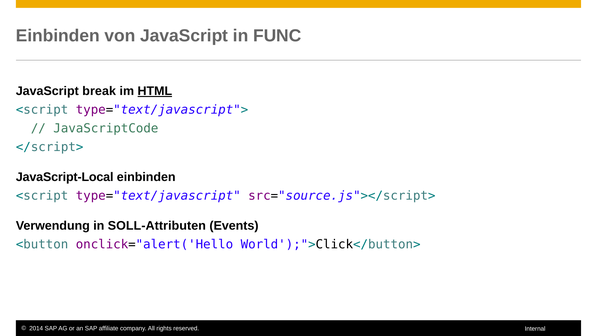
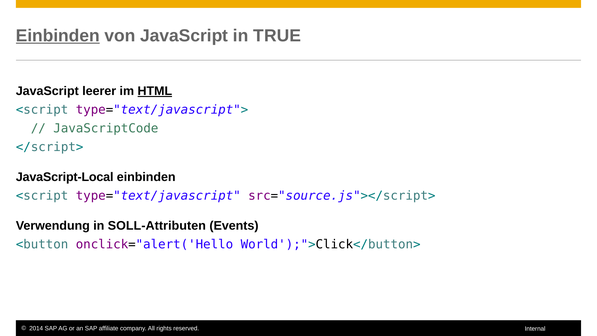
Einbinden at (58, 36) underline: none -> present
FUNC: FUNC -> TRUE
break: break -> leerer
